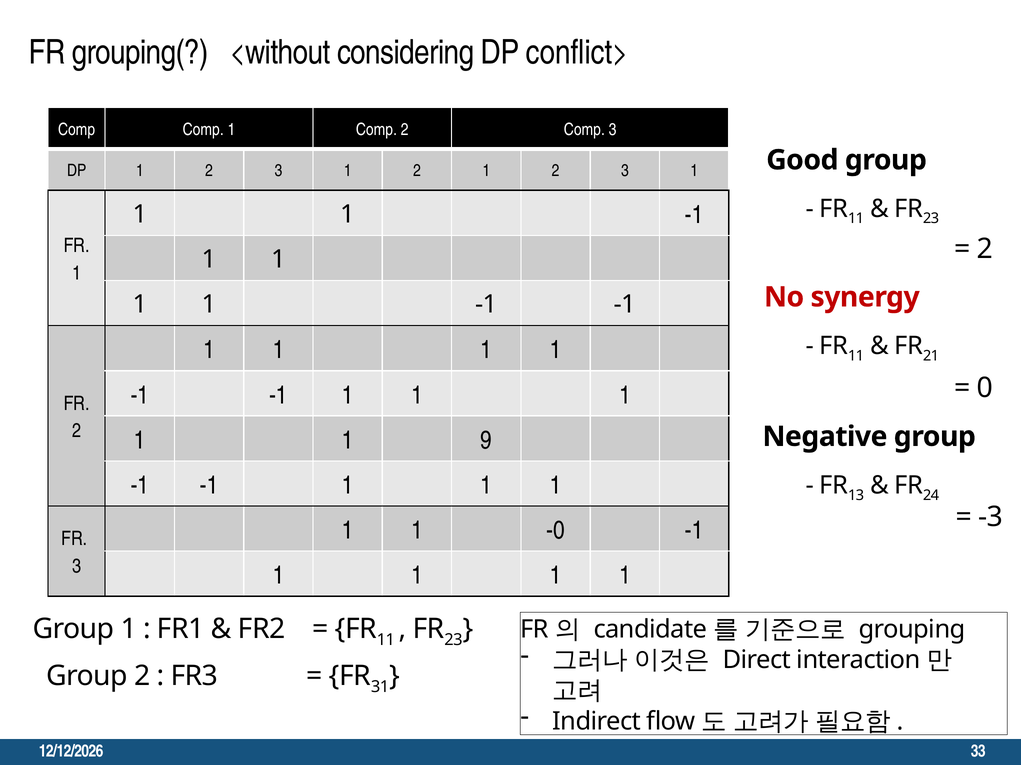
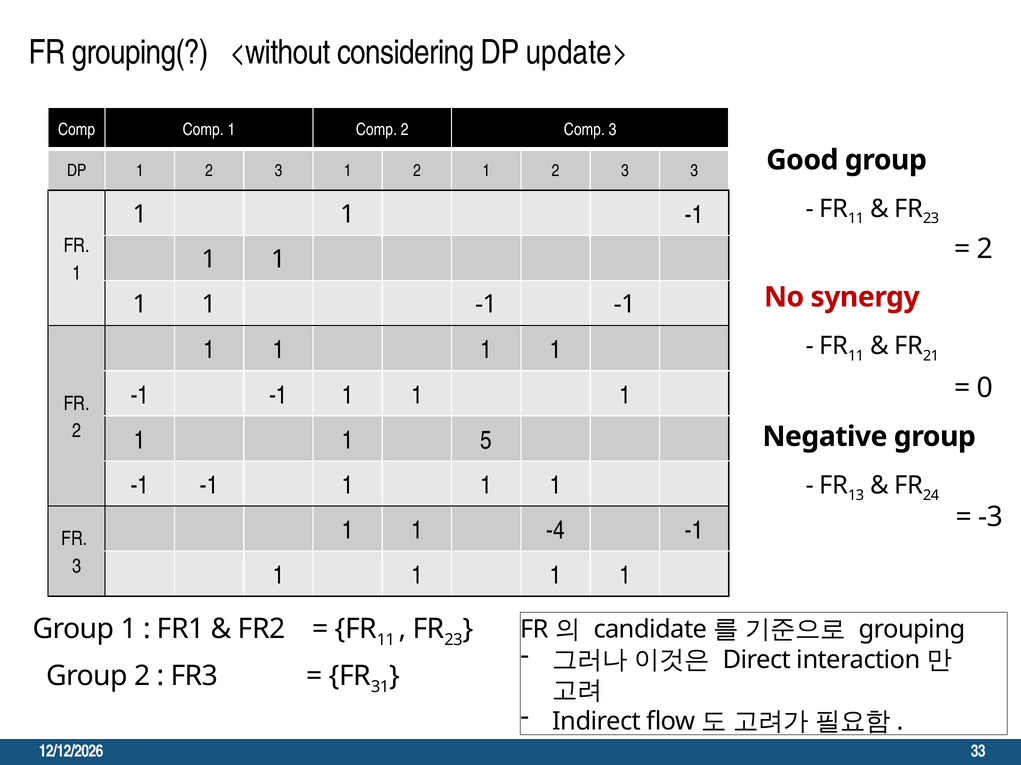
conflict>: conflict> -> update>
1 at (694, 171): 1 -> 3
9: 9 -> 5
-0: -0 -> -4
